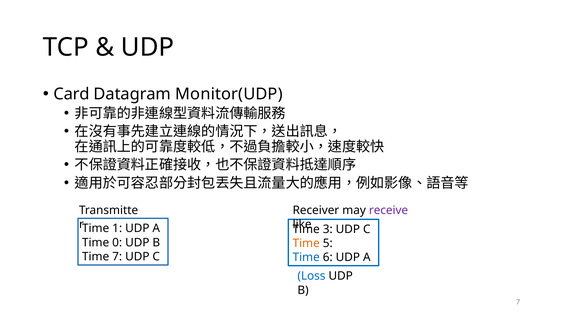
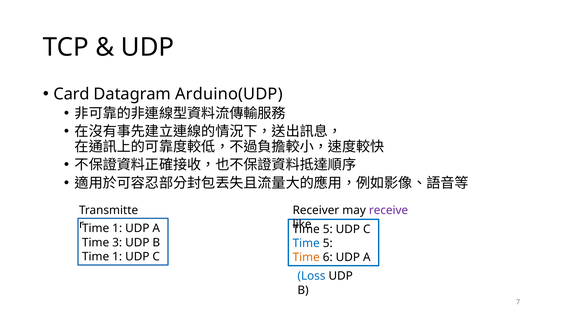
Monitor(UDP: Monitor(UDP -> Arduino(UDP
3 at (328, 229): 3 -> 5
0: 0 -> 3
Time at (306, 243) colour: orange -> blue
7 at (117, 256): 7 -> 1
Time at (306, 257) colour: blue -> orange
